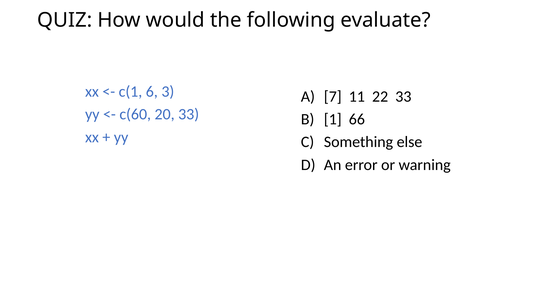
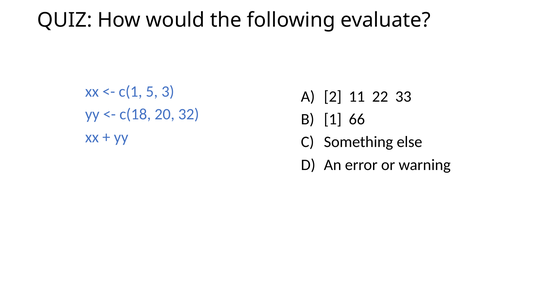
6: 6 -> 5
7: 7 -> 2
c(60: c(60 -> c(18
20 33: 33 -> 32
